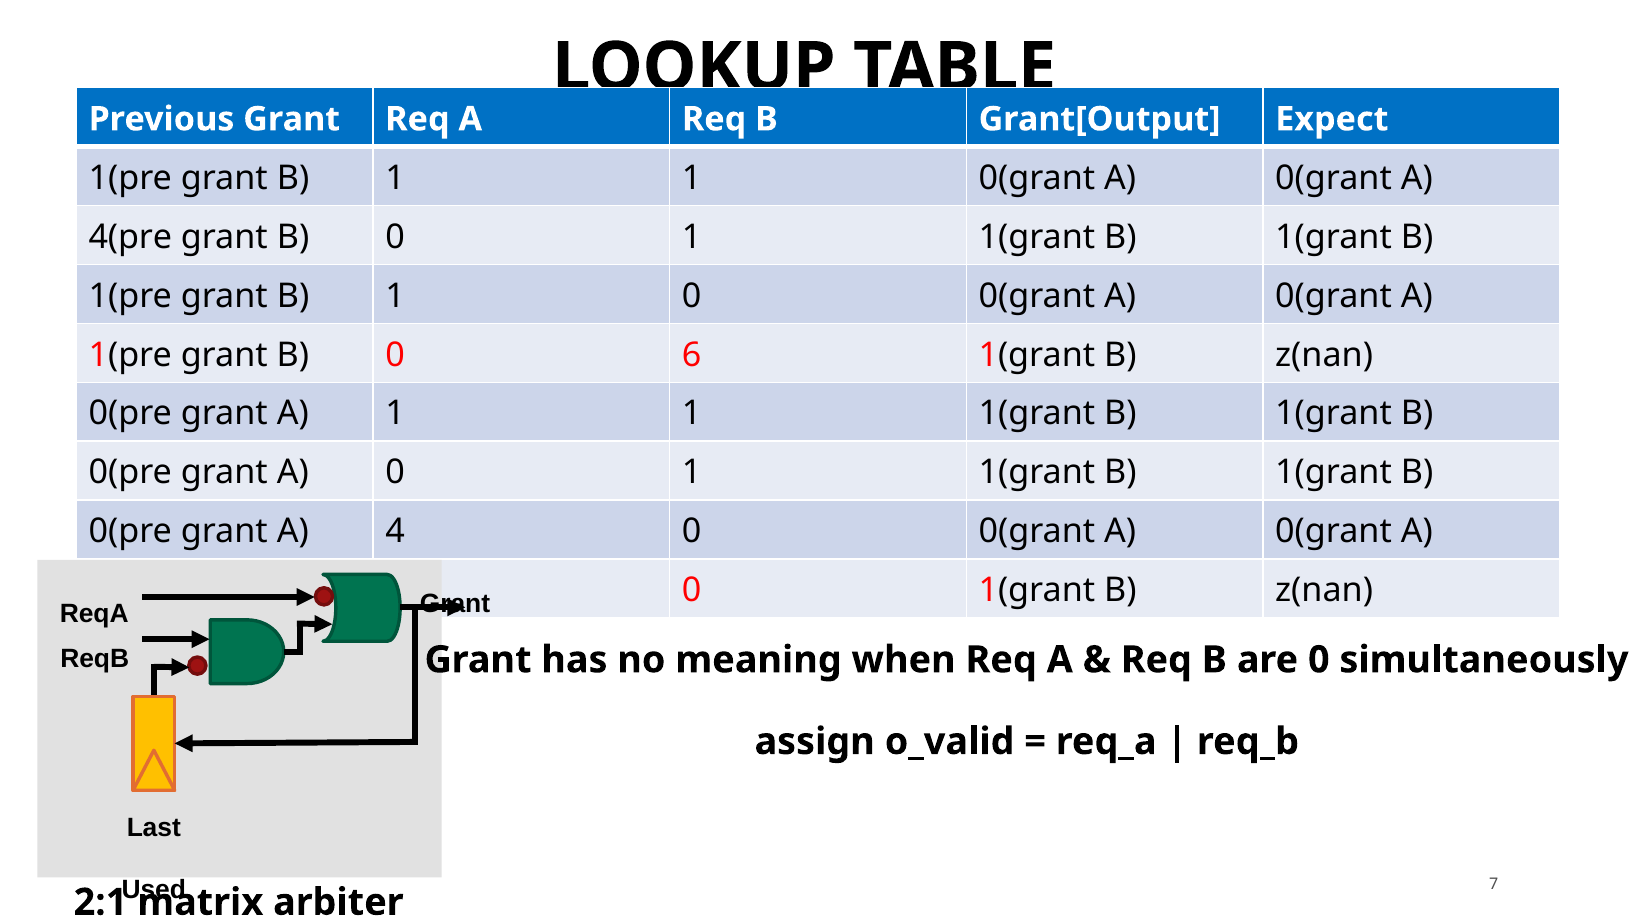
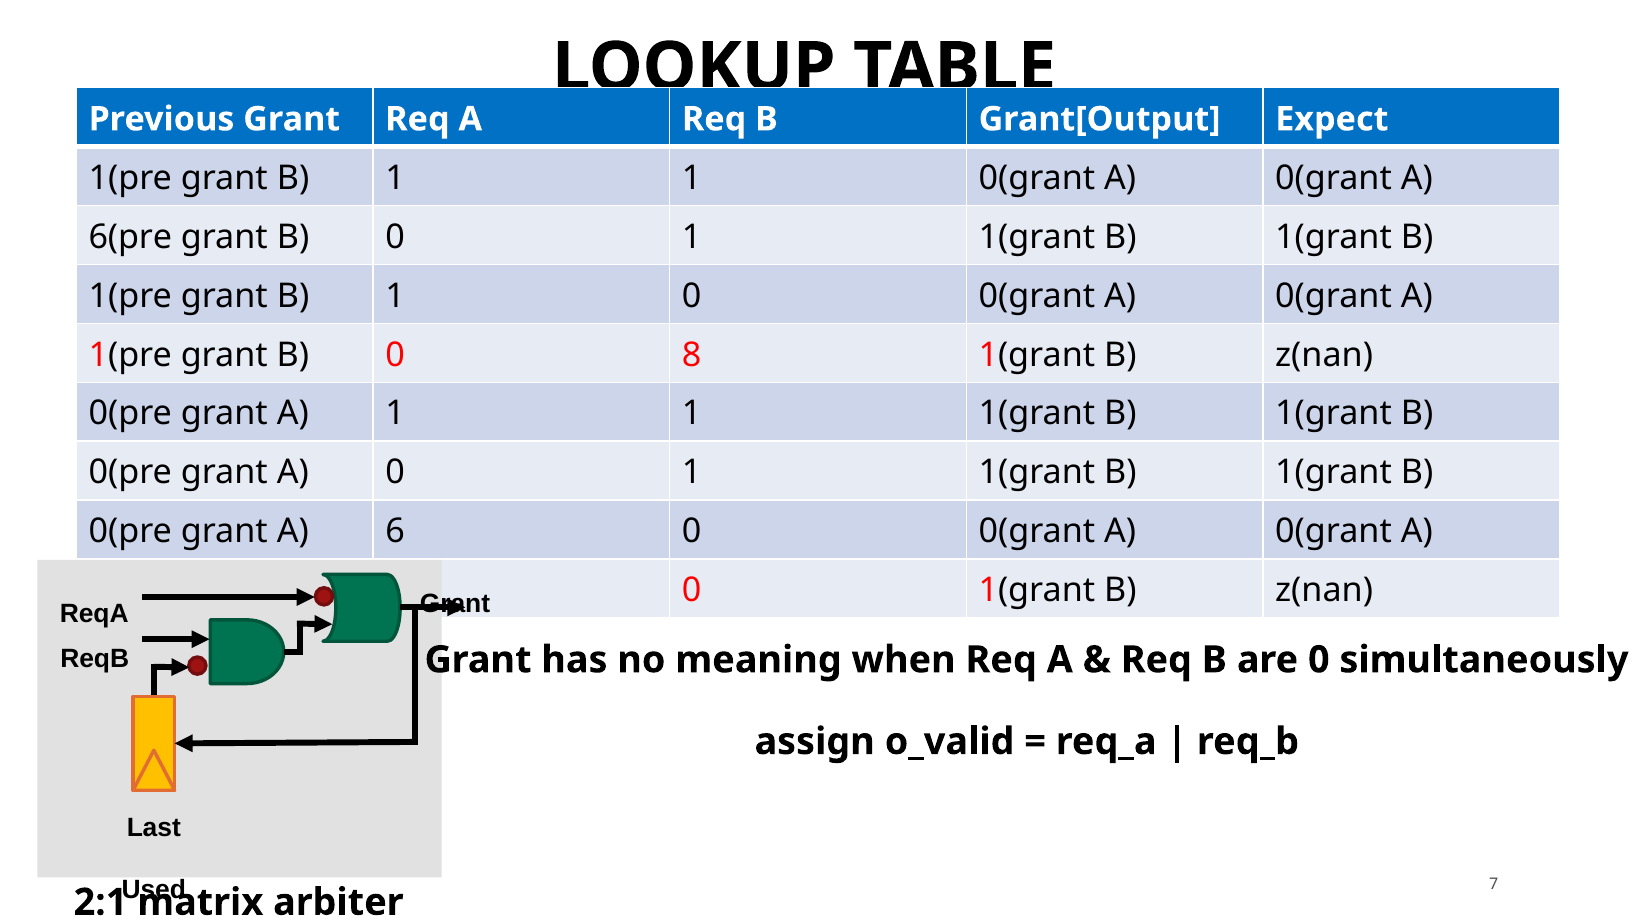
4(pre: 4(pre -> 6(pre
6: 6 -> 8
4: 4 -> 6
